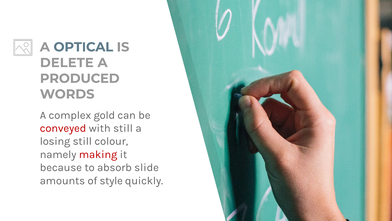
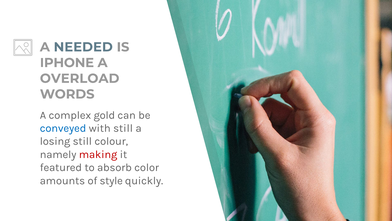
OPTICAL: OPTICAL -> NEEDED
DELETE: DELETE -> IPHONE
PRODUCED: PRODUCED -> OVERLOAD
conveyed colour: red -> blue
because: because -> featured
slide: slide -> color
